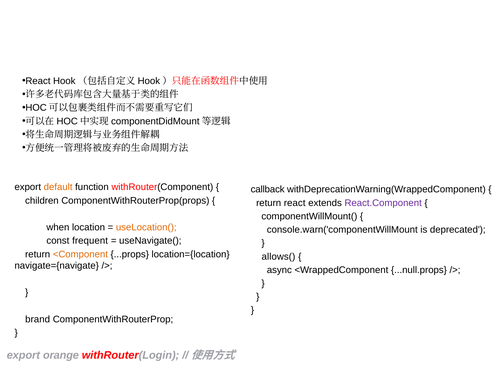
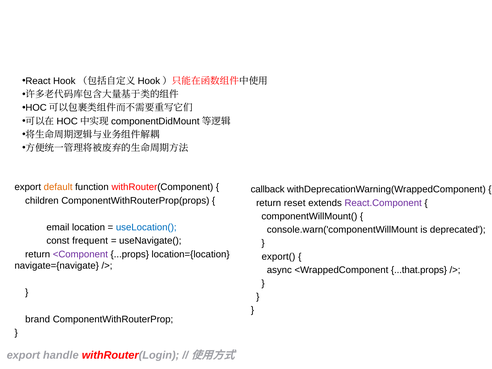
return react: react -> reset
when: when -> email
useLocation( colour: orange -> blue
<Component colour: orange -> purple
allows(: allows( -> export(
...null.props: ...null.props -> ...that.props
orange: orange -> handle
